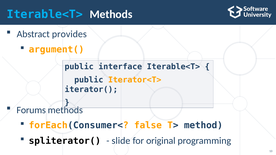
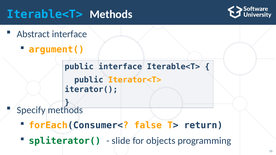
Abstract provides: provides -> interface
Forums: Forums -> Specify
method: method -> return
spliterator( colour: black -> green
original: original -> objects
